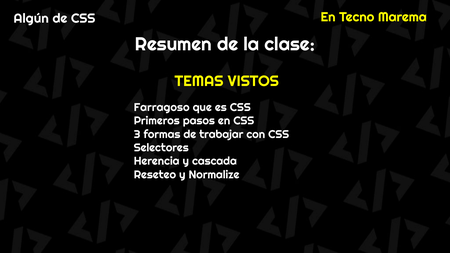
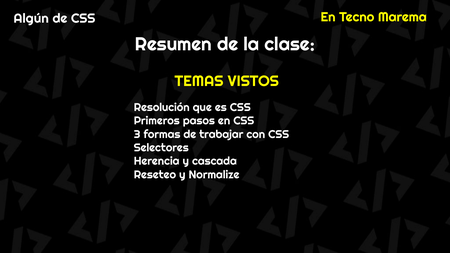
Farragoso: Farragoso -> Resolución
